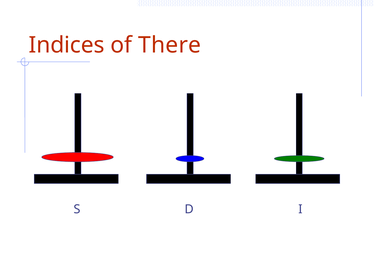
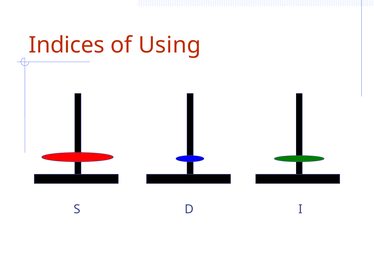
There: There -> Using
